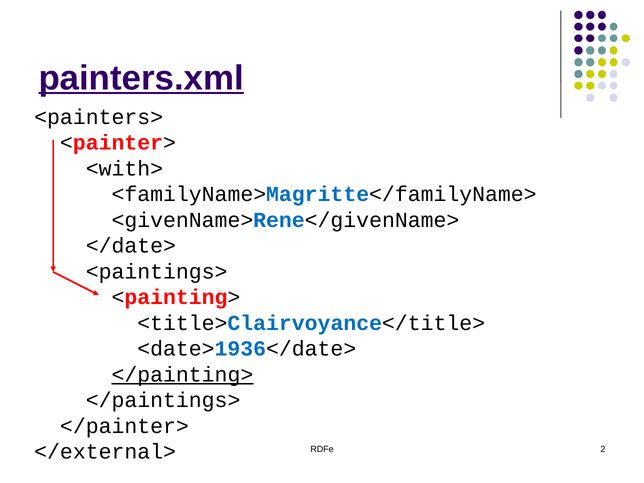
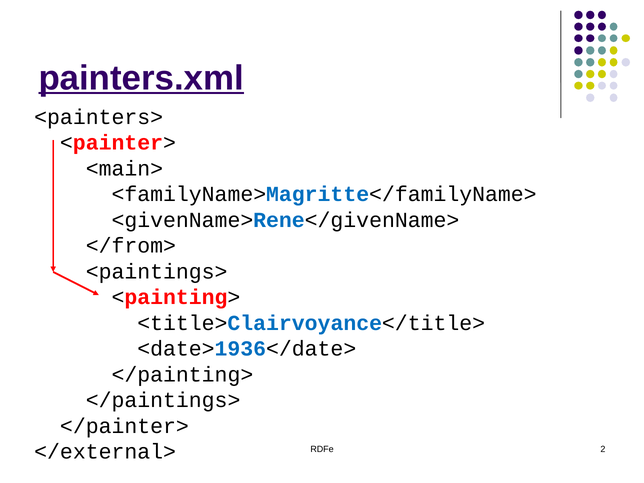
<with>: <with> -> <main>
</date>: </date> -> </from>
</painting> underline: present -> none
